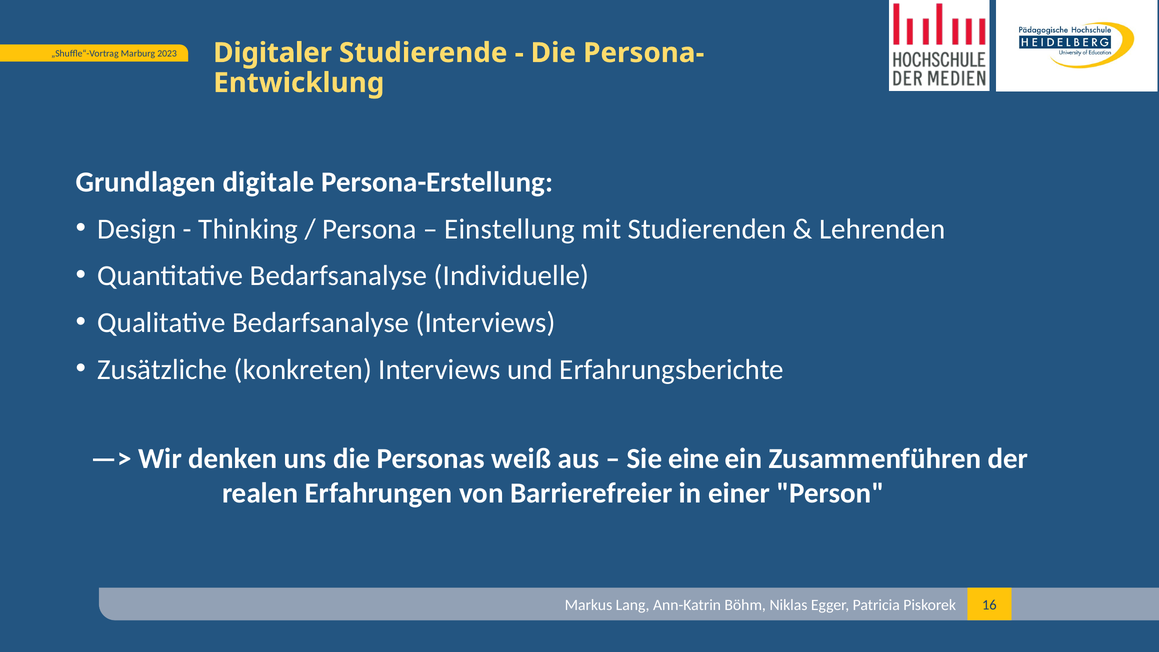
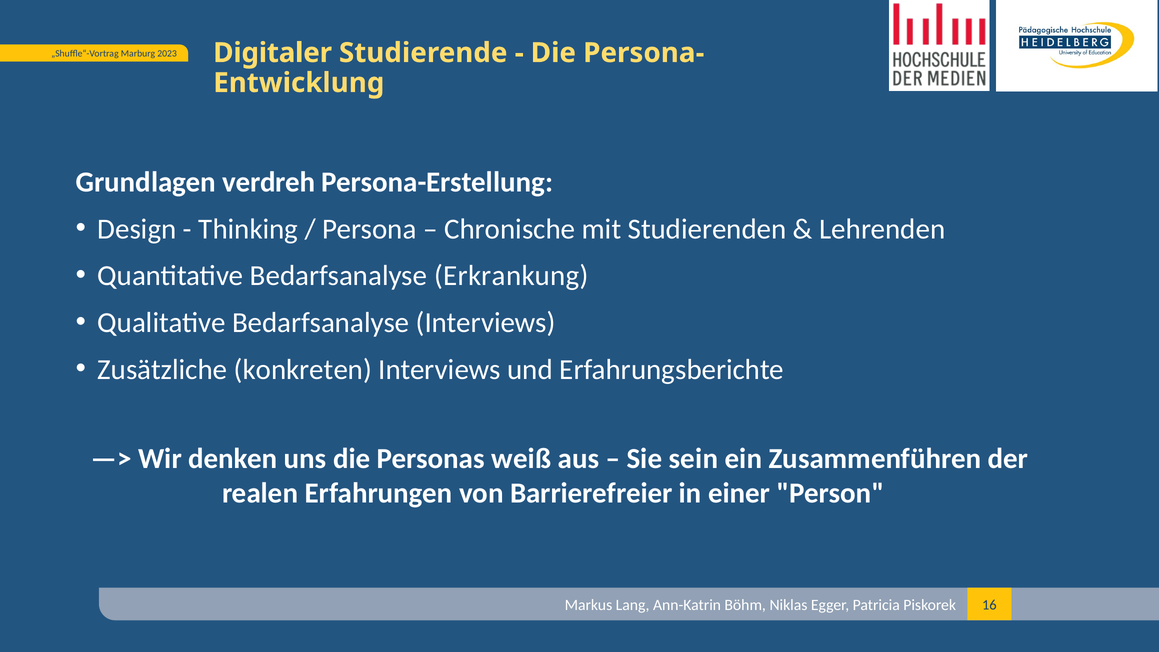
digitale: digitale -> verdreh
Einstellung: Einstellung -> Chronische
Individuelle: Individuelle -> Erkrankung
eine: eine -> sein
